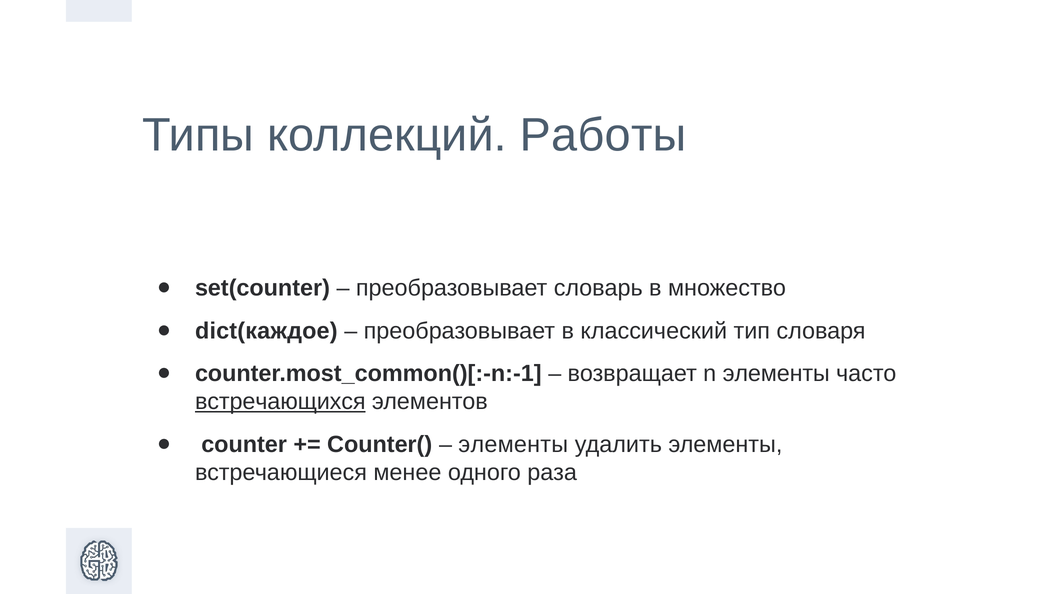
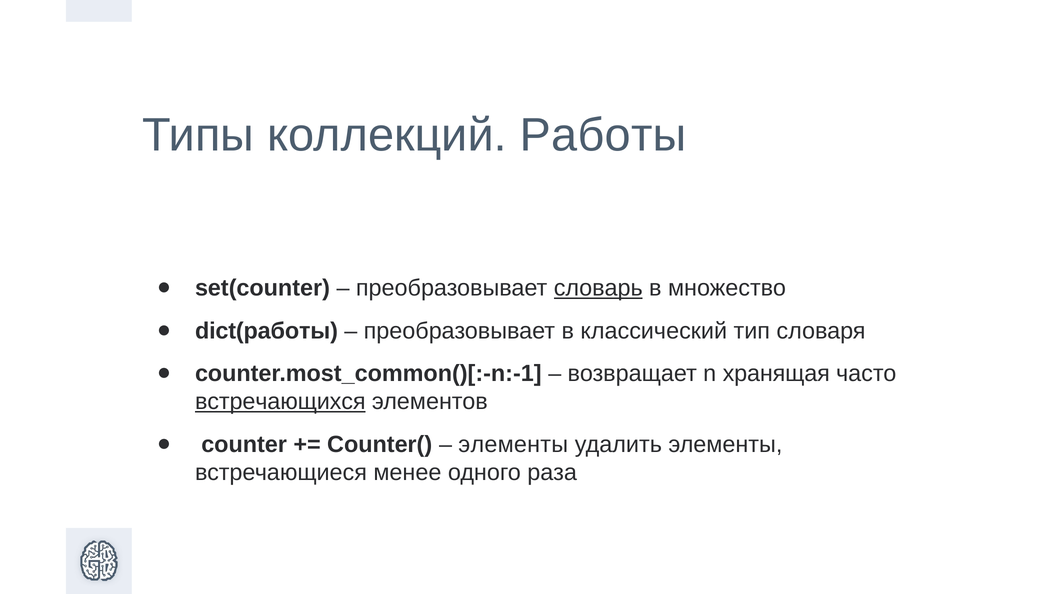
словарь underline: none -> present
dict(каждое: dict(каждое -> dict(работы
n элементы: элементы -> хранящая
